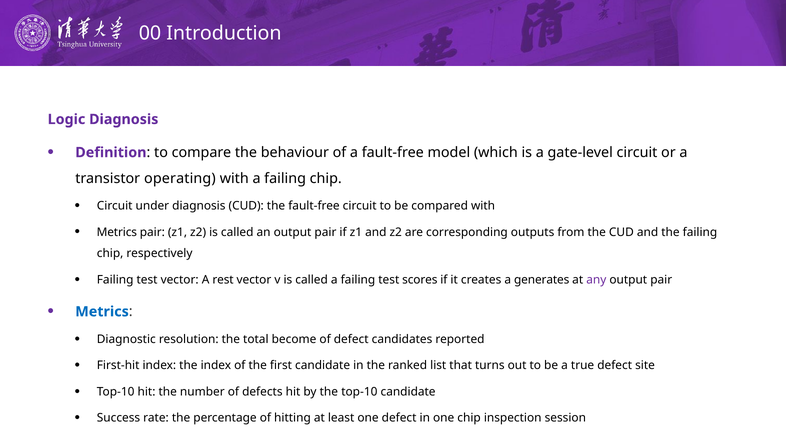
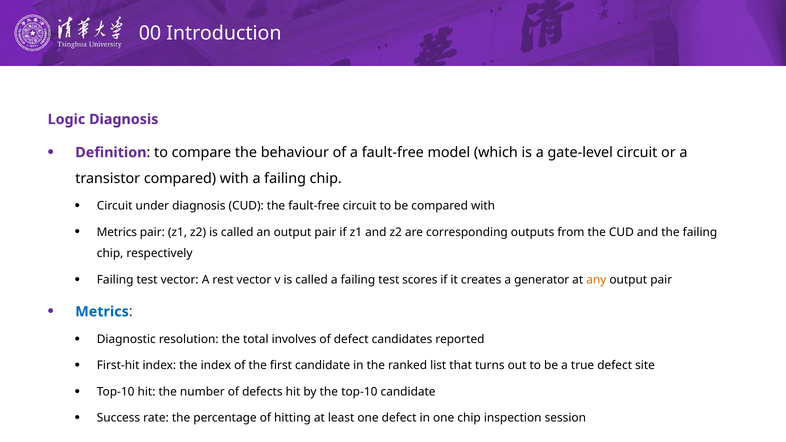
transistor operating: operating -> compared
generates: generates -> generator
any colour: purple -> orange
become: become -> involves
